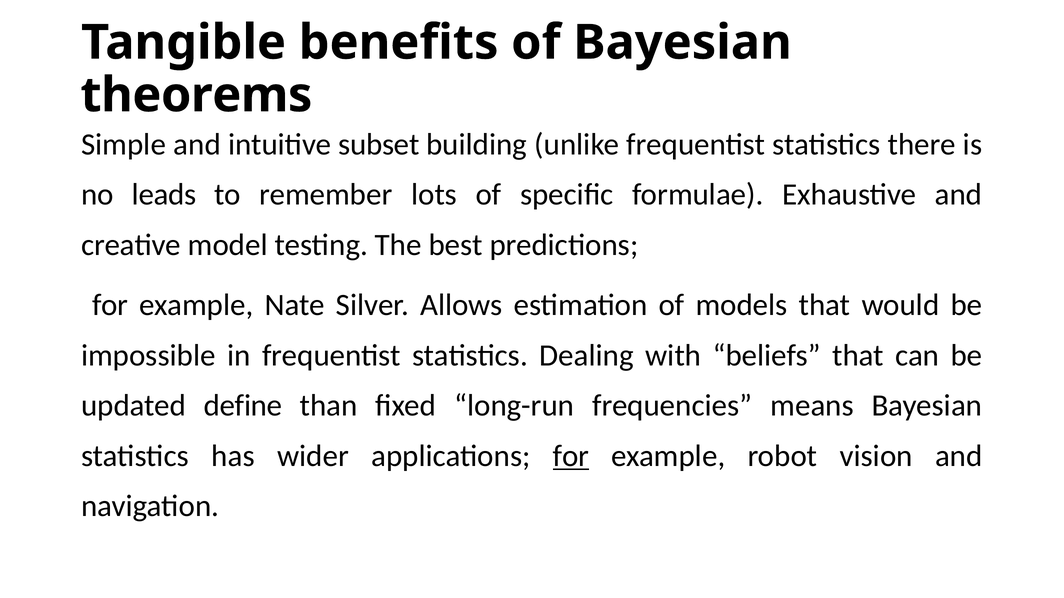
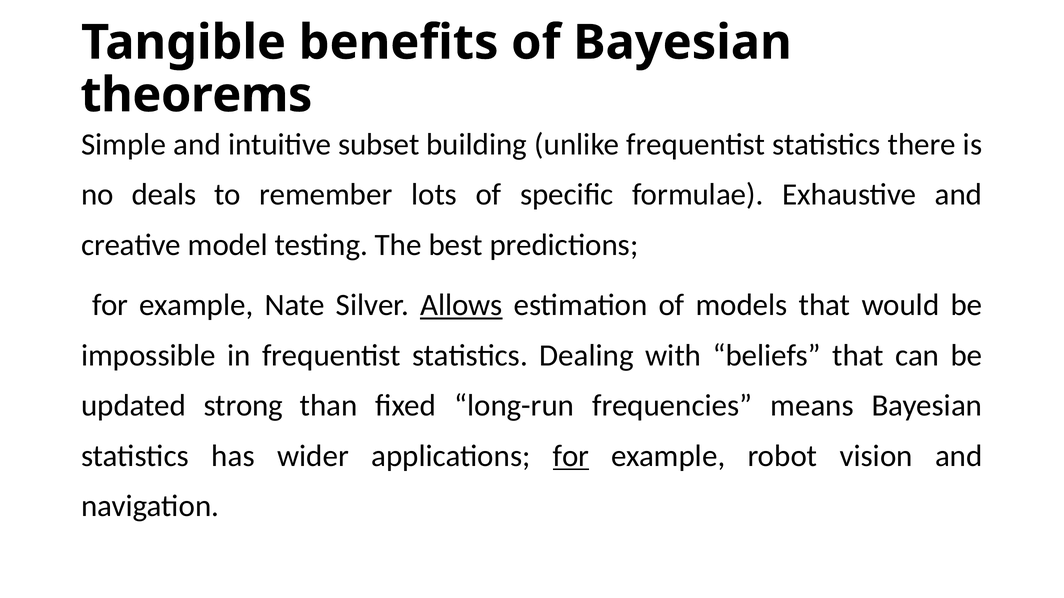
leads: leads -> deals
Allows underline: none -> present
define: define -> strong
